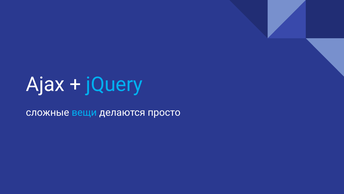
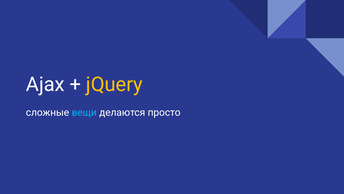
jQuery colour: light blue -> yellow
